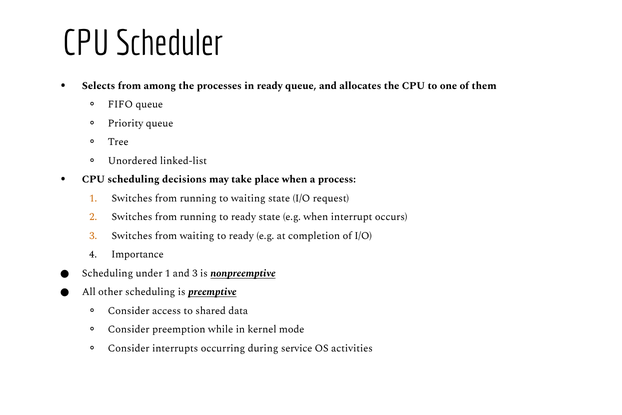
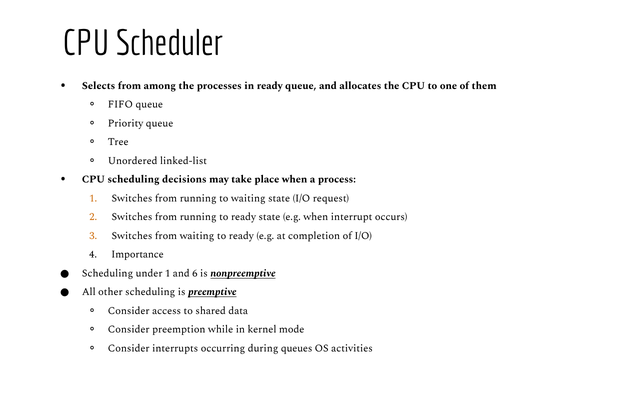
and 3: 3 -> 6
service: service -> queues
